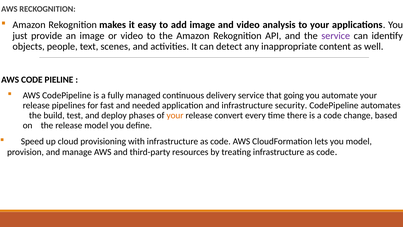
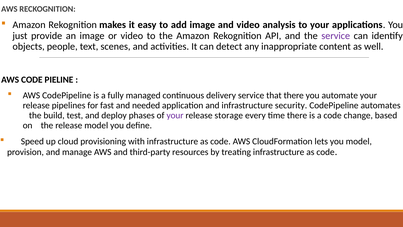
that going: going -> there
your at (175, 115) colour: orange -> purple
convert: convert -> storage
